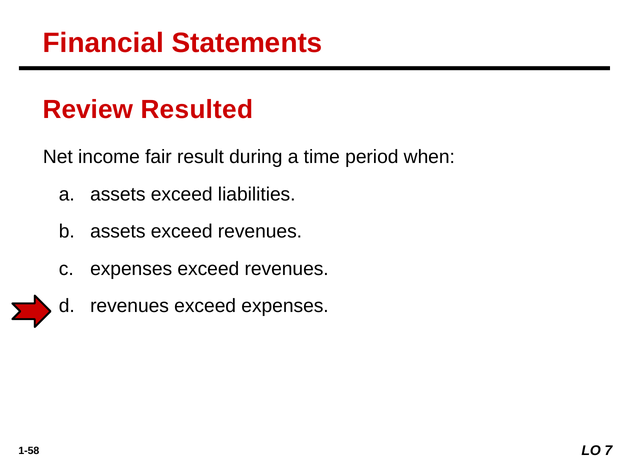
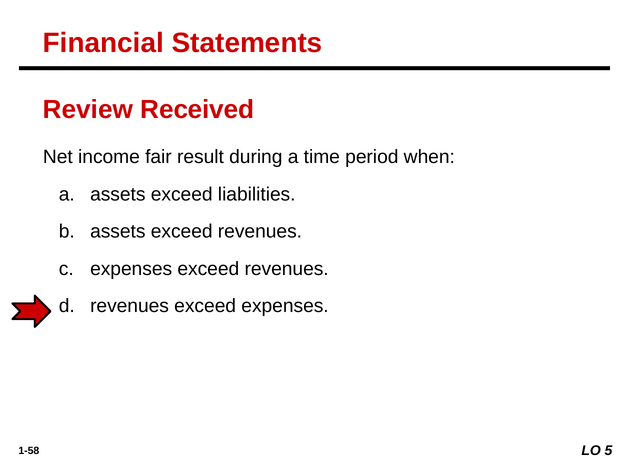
Resulted: Resulted -> Received
7: 7 -> 5
